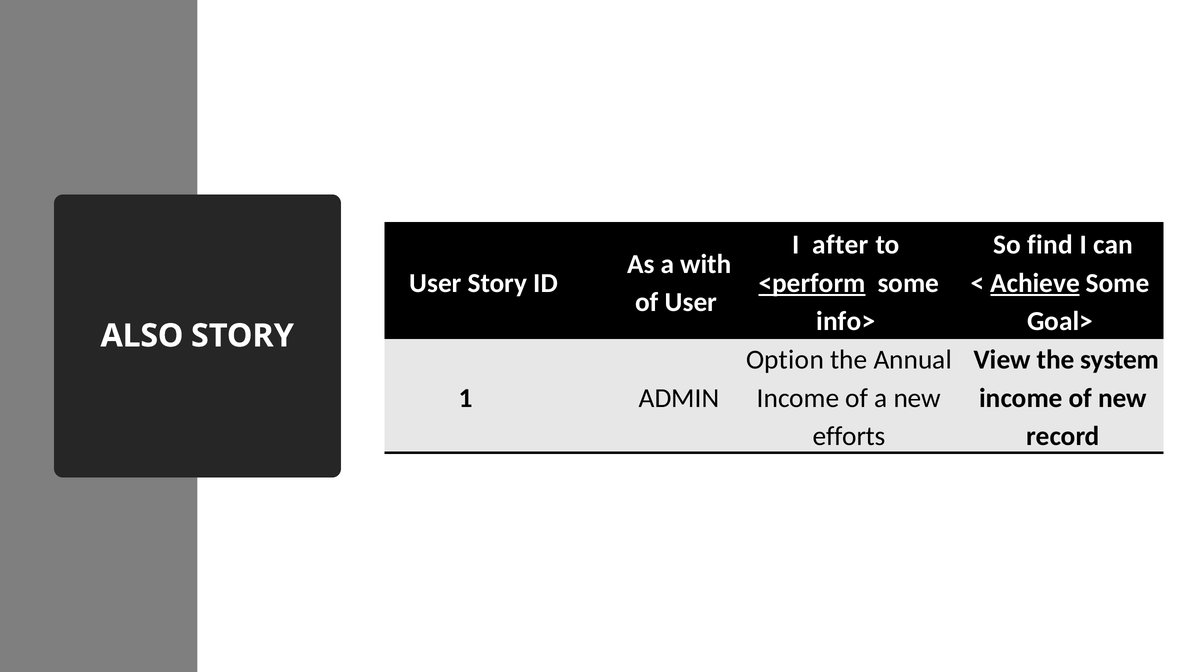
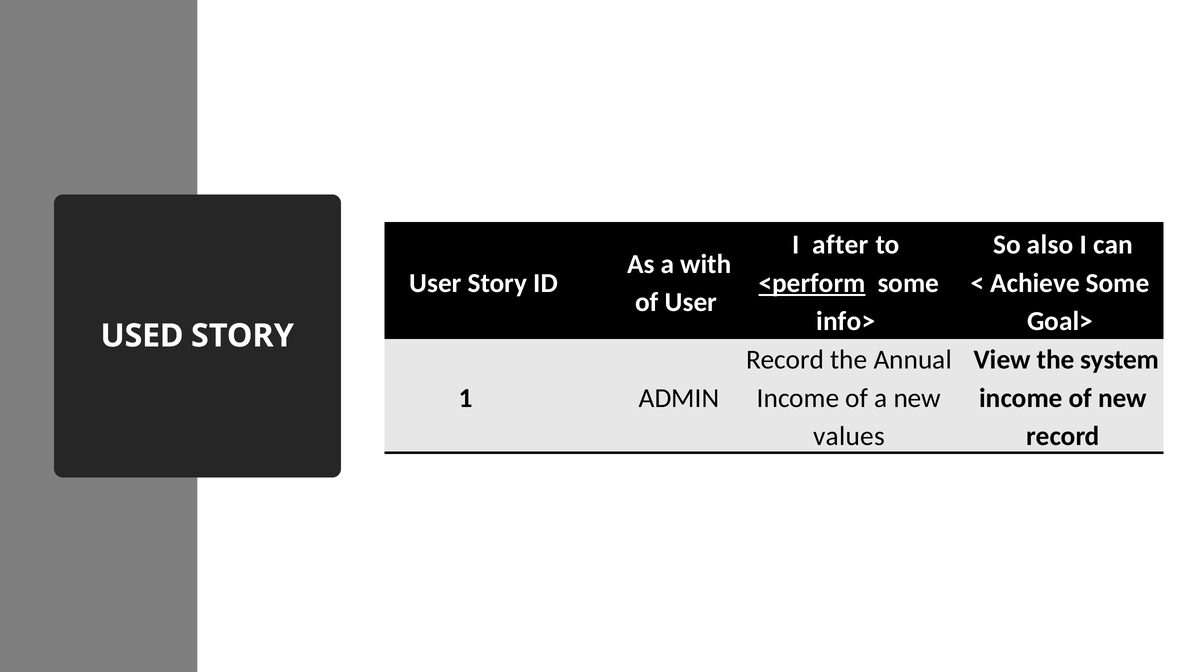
find: find -> also
Achieve underline: present -> none
ALSO: ALSO -> USED
Option at (785, 360): Option -> Record
efforts: efforts -> values
